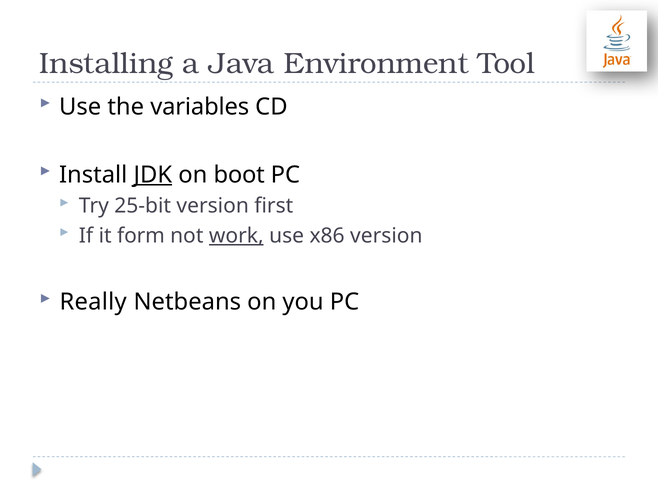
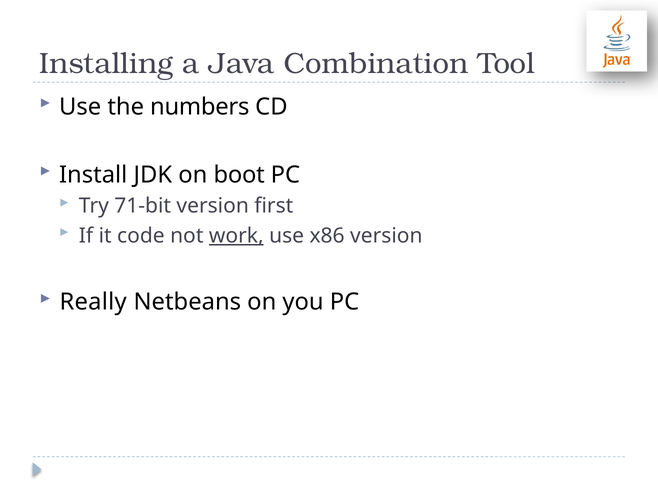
Environment: Environment -> Combination
variables: variables -> numbers
JDK underline: present -> none
25-bit: 25-bit -> 71-bit
form: form -> code
